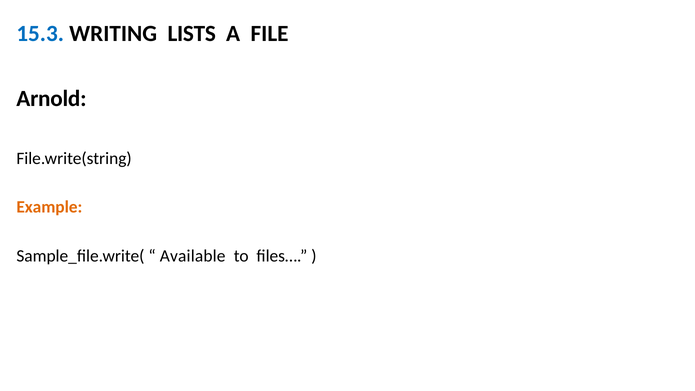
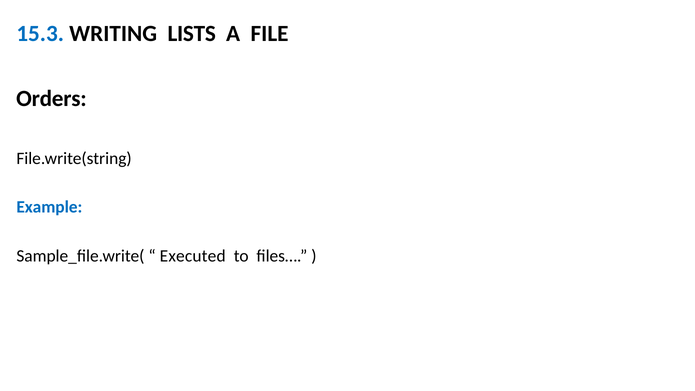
Arnold: Arnold -> Orders
Example colour: orange -> blue
Available: Available -> Executed
